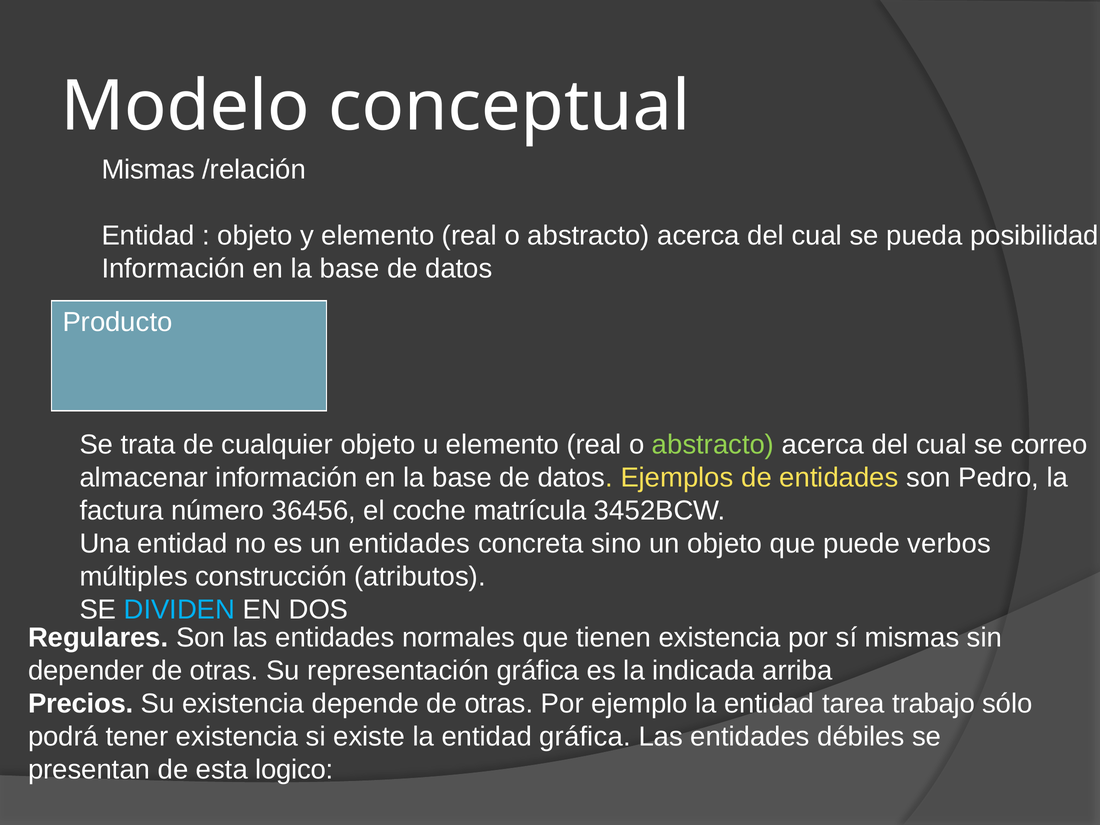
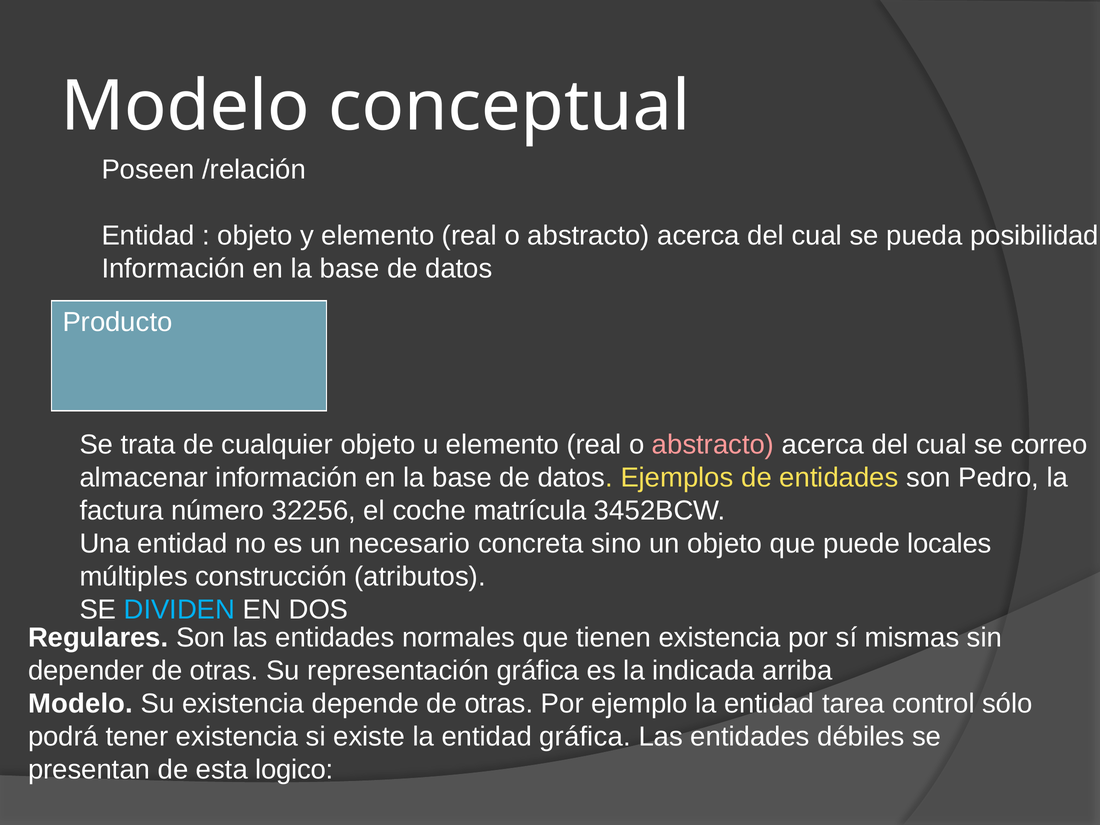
Mismas at (148, 170): Mismas -> Poseen
abstracto at (713, 445) colour: light green -> pink
36456: 36456 -> 32256
un entidades: entidades -> necesario
verbos: verbos -> locales
Precios at (81, 704): Precios -> Modelo
trabajo: trabajo -> control
